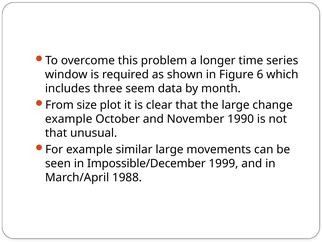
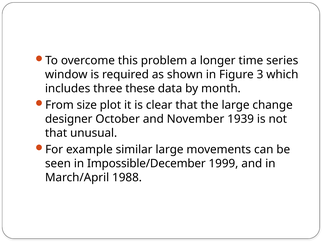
6: 6 -> 3
seem: seem -> these
example at (69, 119): example -> designer
1990: 1990 -> 1939
